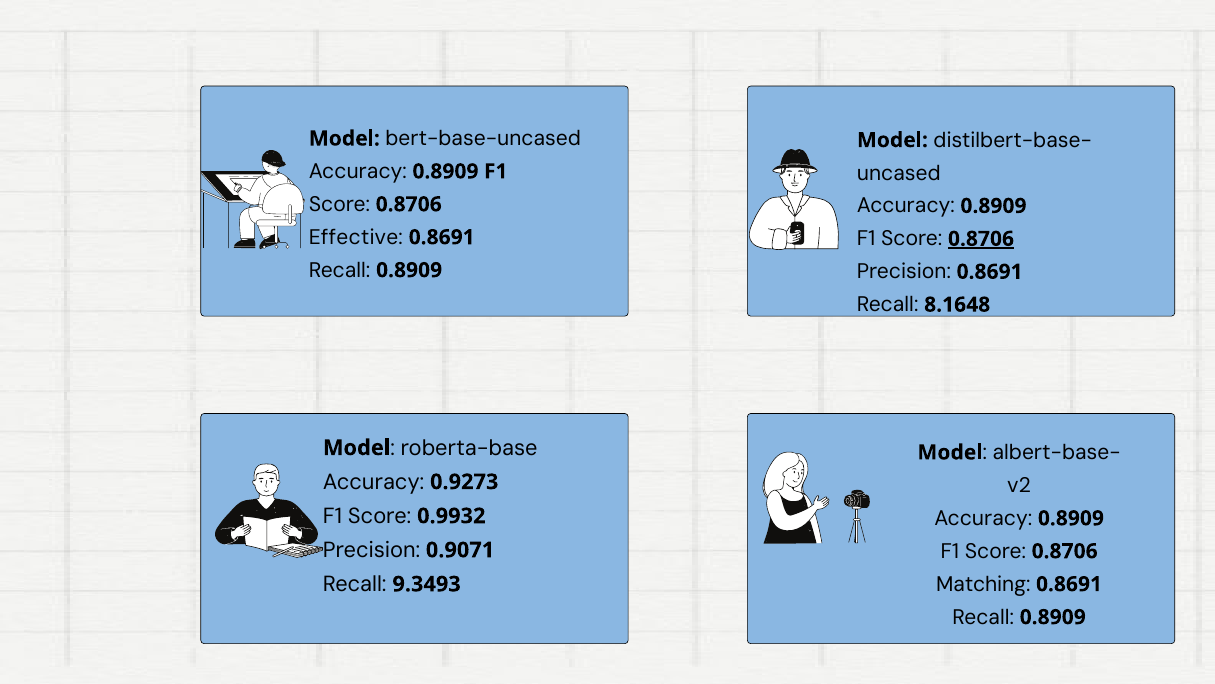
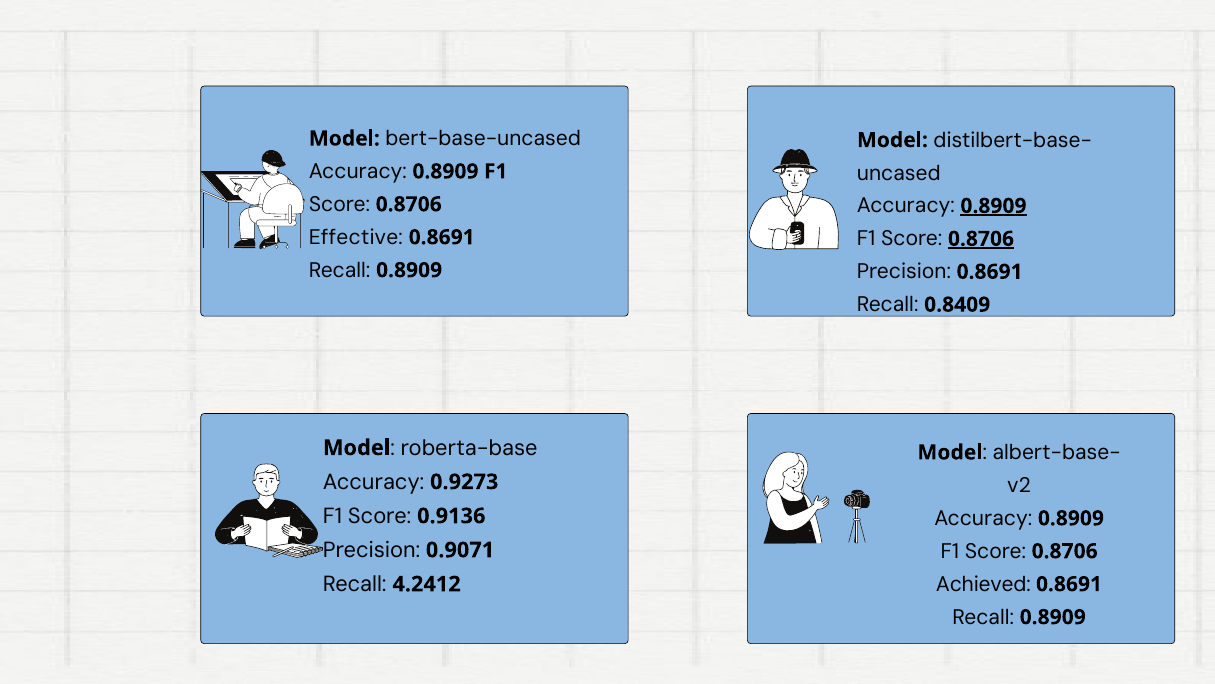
0.8909 at (993, 206) underline: none -> present
8.1648: 8.1648 -> 0.8409
0.9932: 0.9932 -> 0.9136
9.3493: 9.3493 -> 4.2412
Matching: Matching -> Achieved
